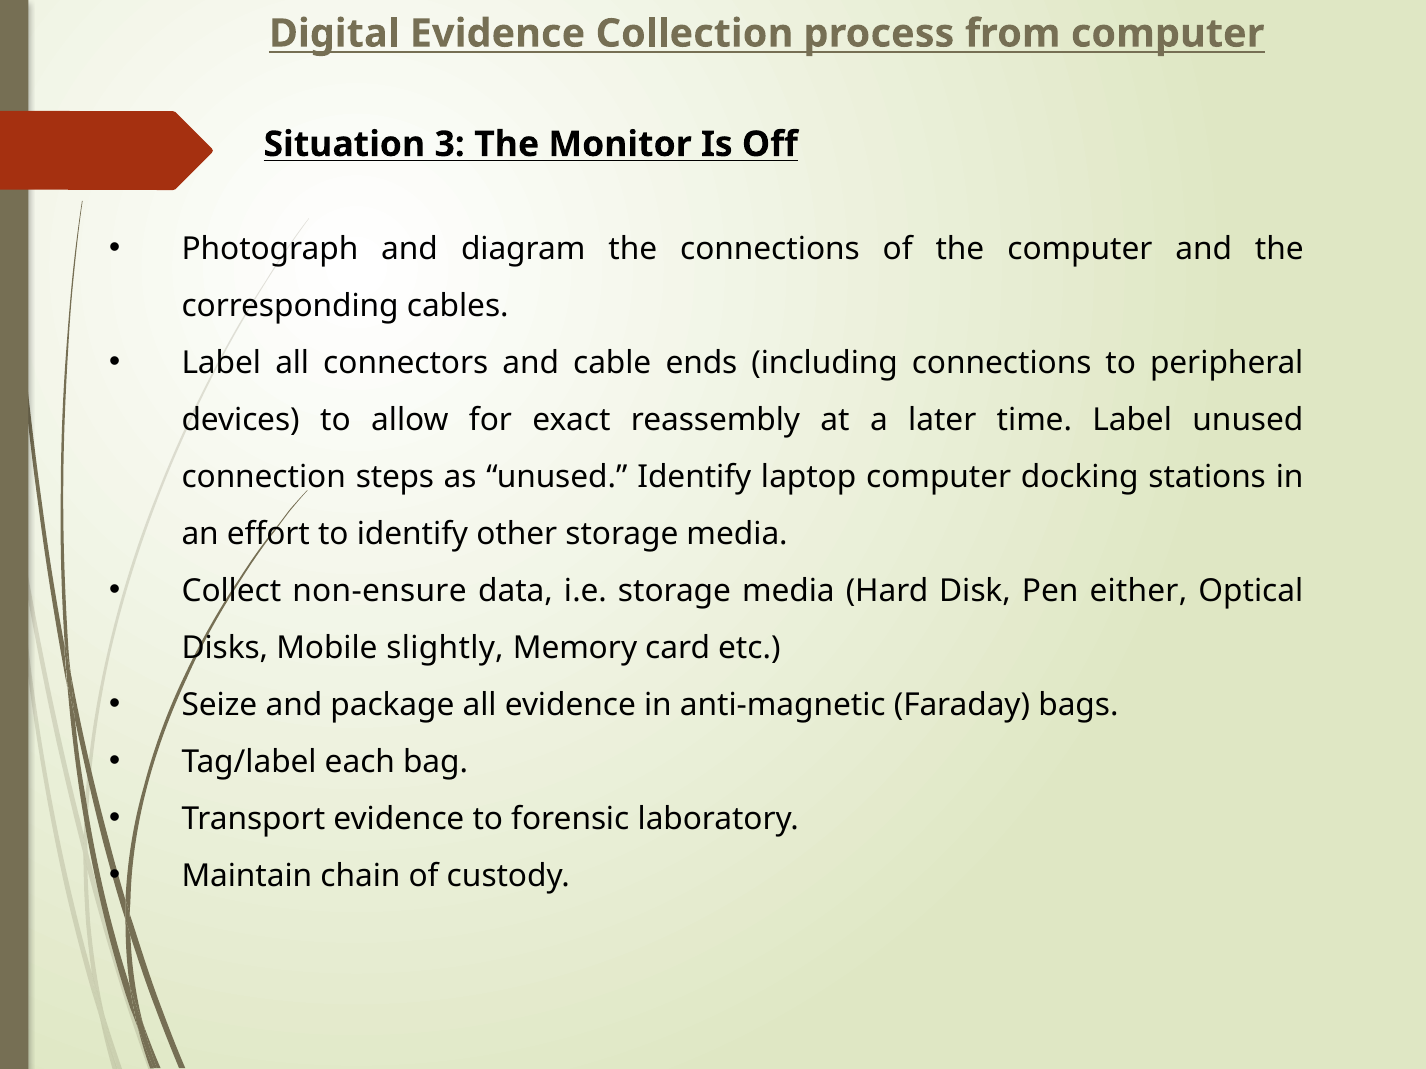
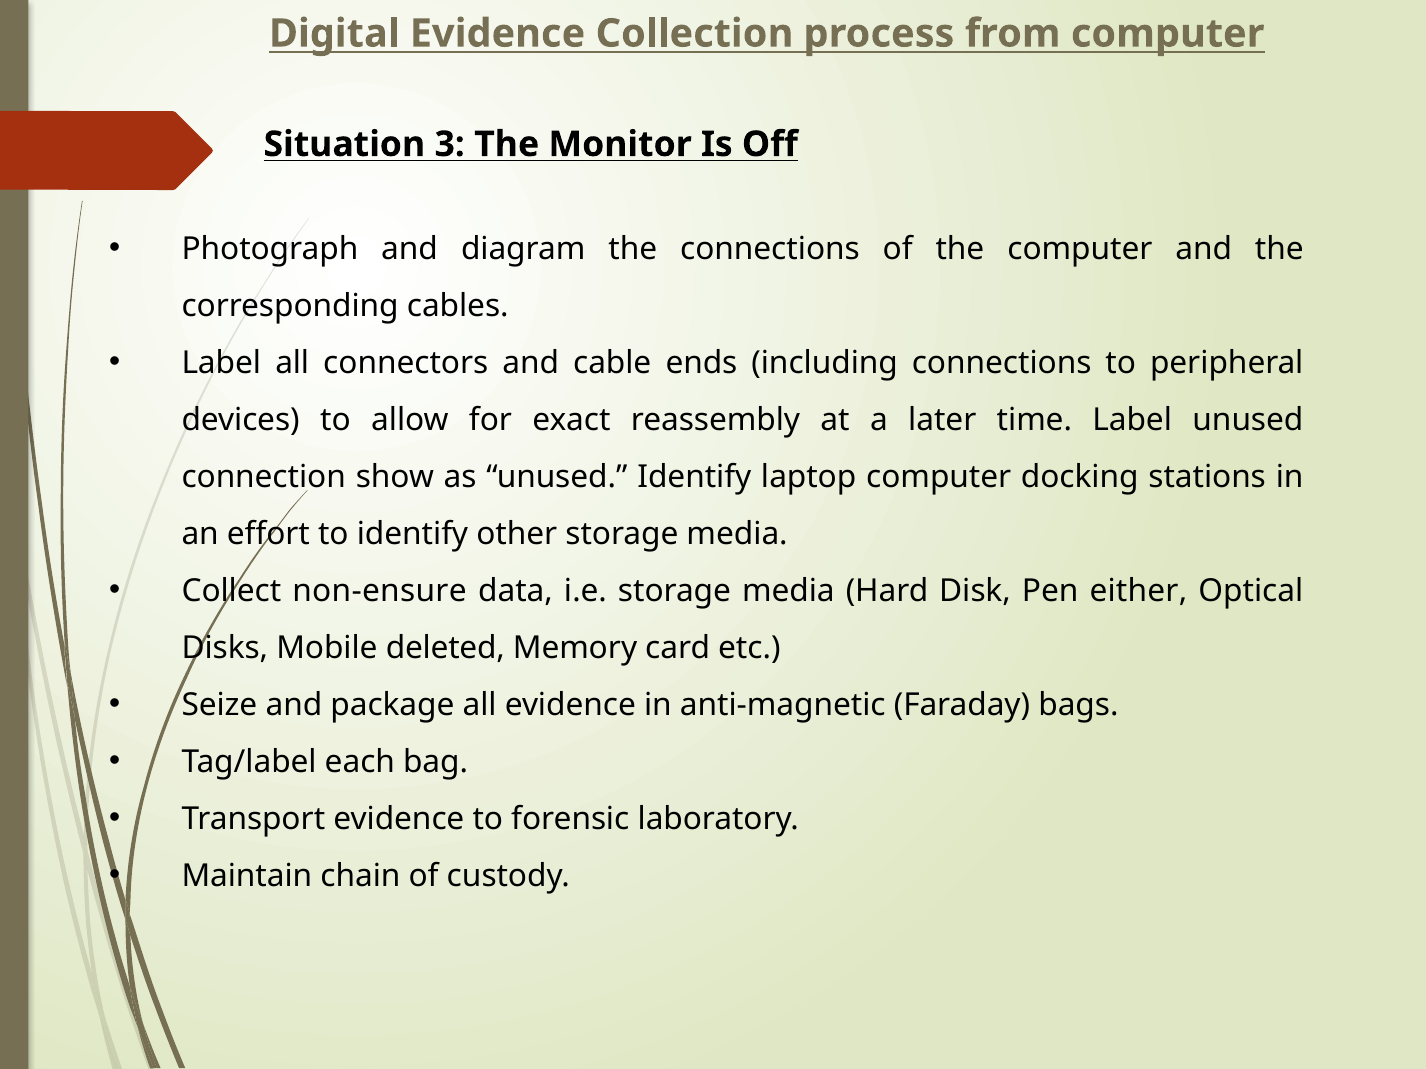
steps: steps -> show
slightly: slightly -> deleted
